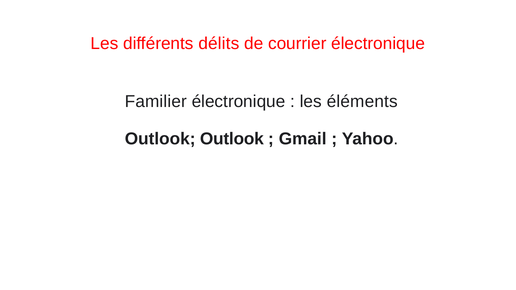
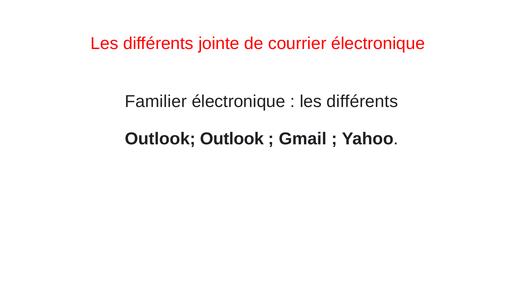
délits: délits -> jointe
éléments at (362, 102): éléments -> différents
